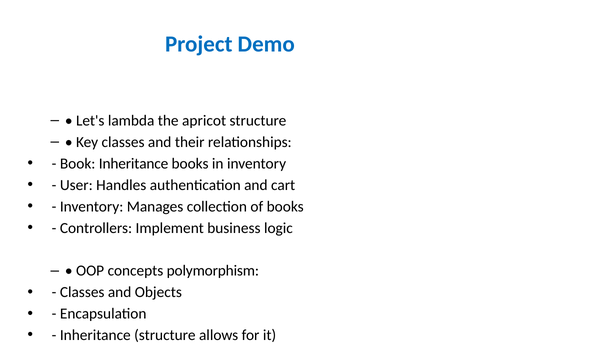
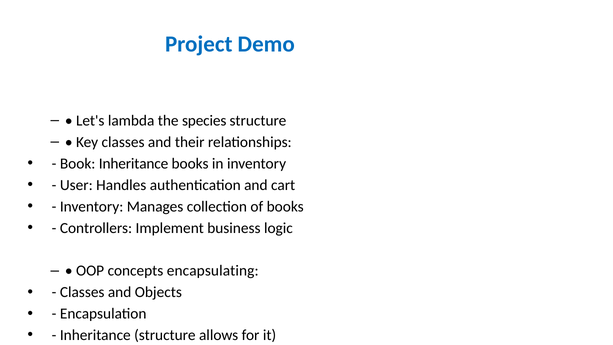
apricot: apricot -> species
concepts polymorphism: polymorphism -> encapsulating
